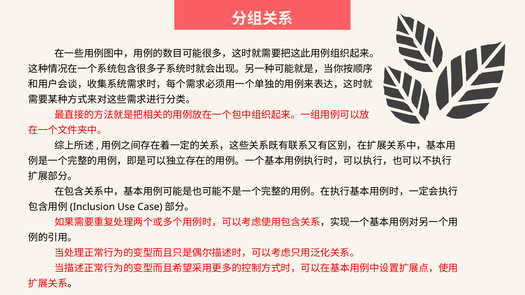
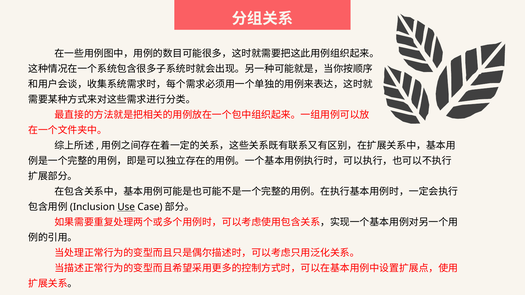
Use underline: none -> present
